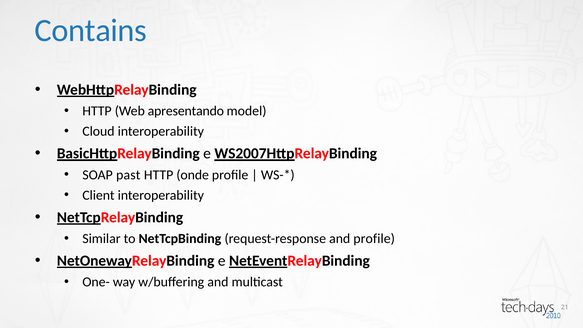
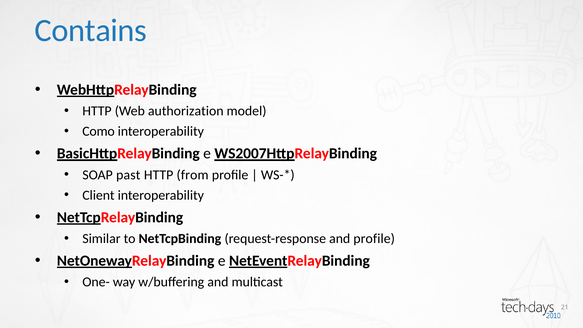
apresentando: apresentando -> authorization
Cloud: Cloud -> Como
onde: onde -> from
